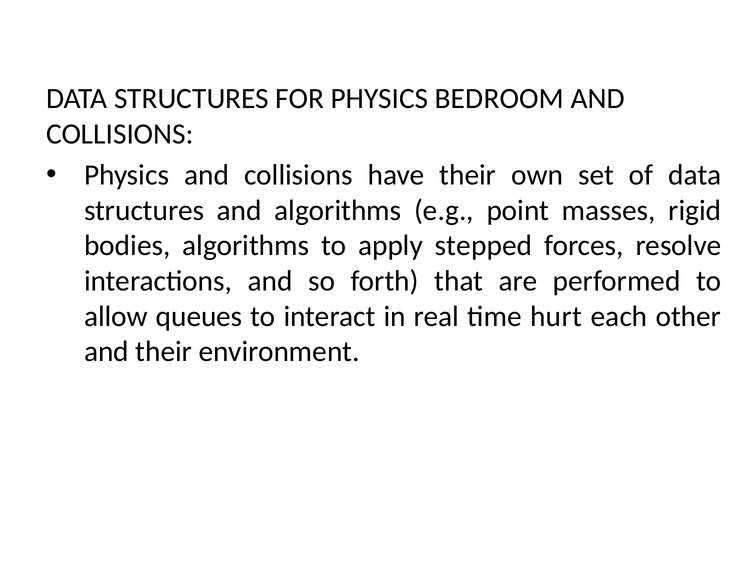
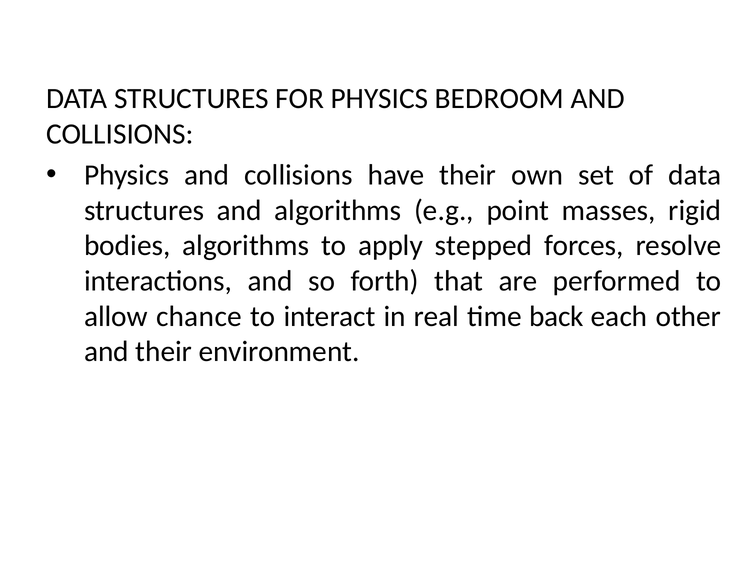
queues: queues -> chance
hurt: hurt -> back
